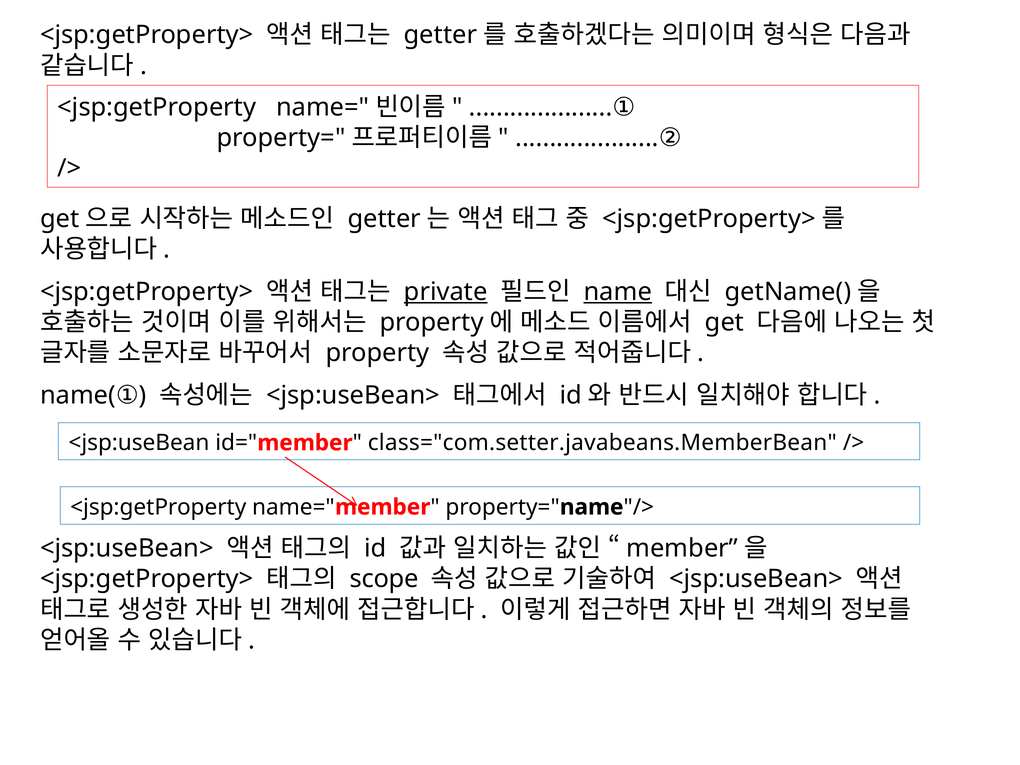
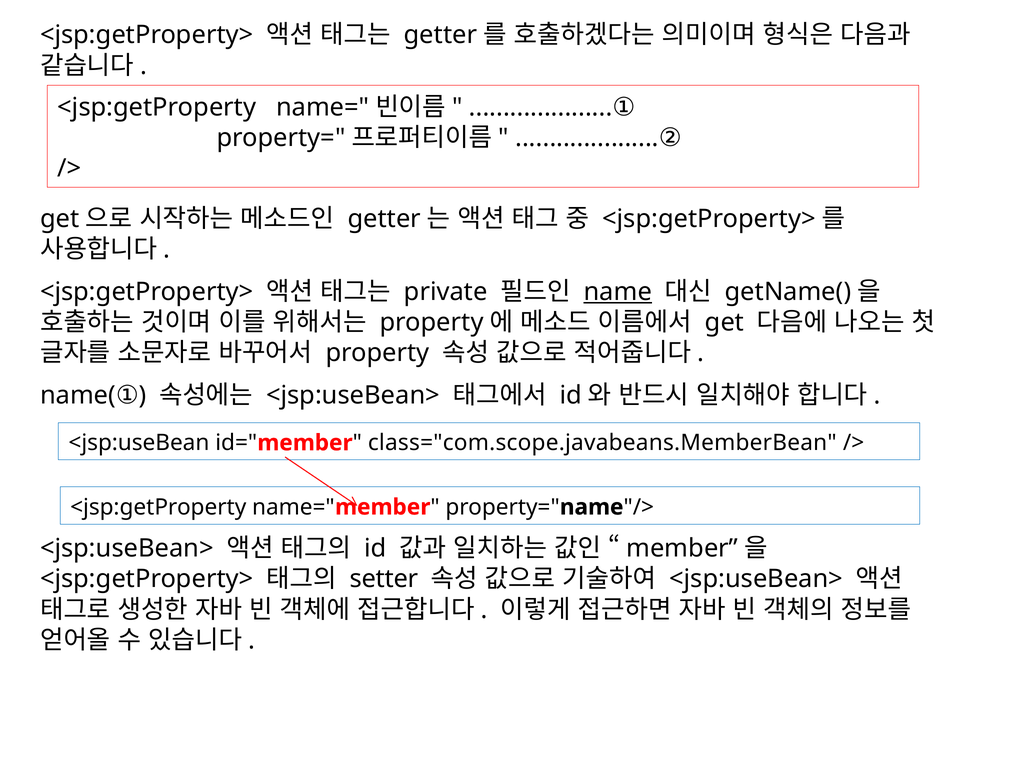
private underline: present -> none
class="com.setter.javabeans.MemberBean: class="com.setter.javabeans.MemberBean -> class="com.scope.javabeans.MemberBean
scope: scope -> setter
